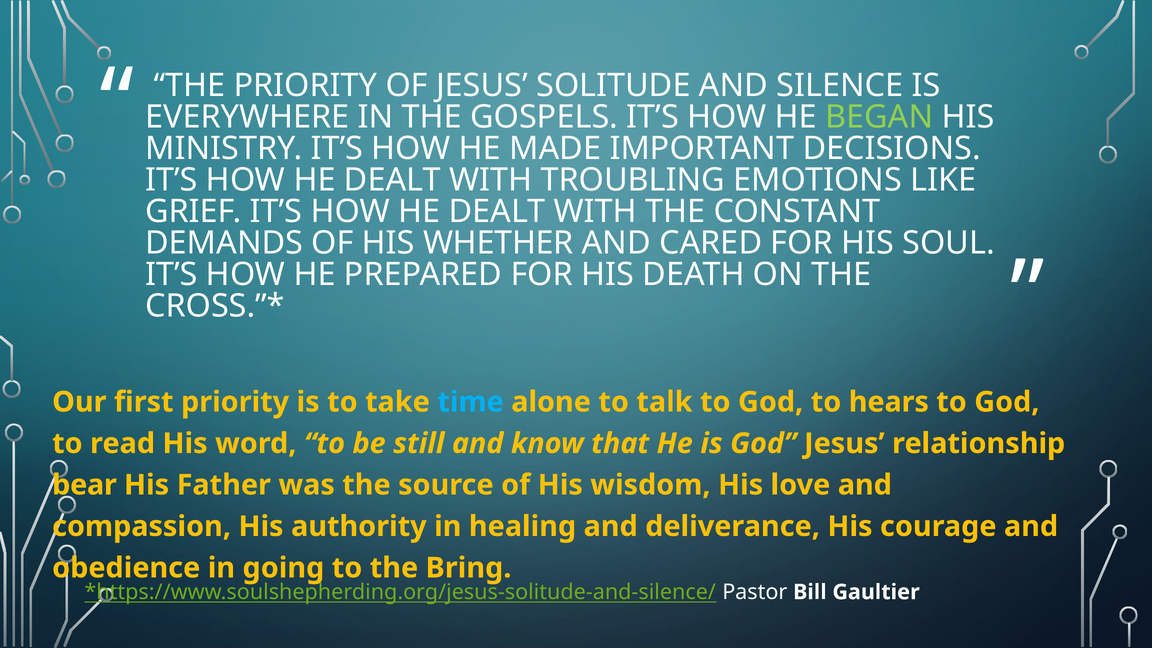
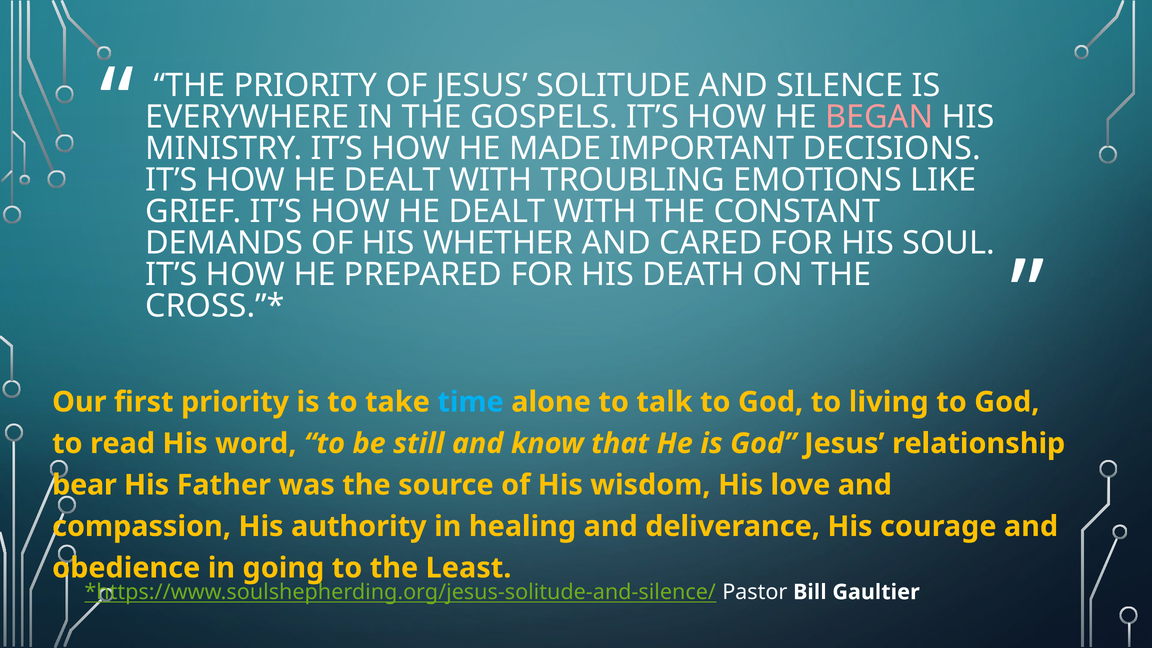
BEGAN colour: light green -> pink
hears: hears -> living
Bring: Bring -> Least
